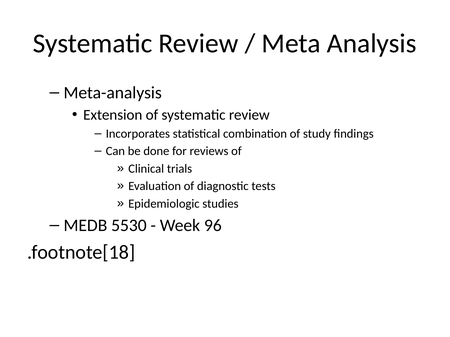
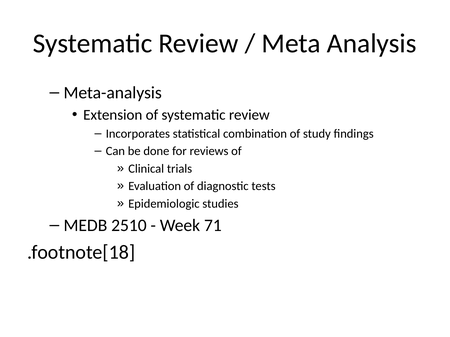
5530: 5530 -> 2510
96: 96 -> 71
